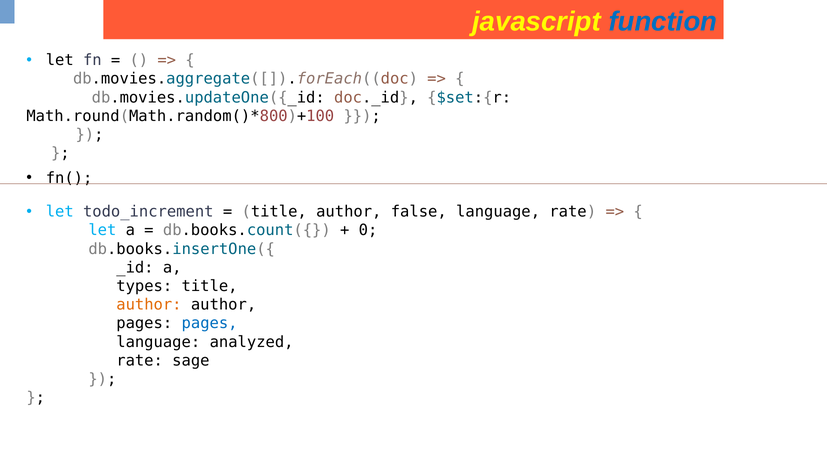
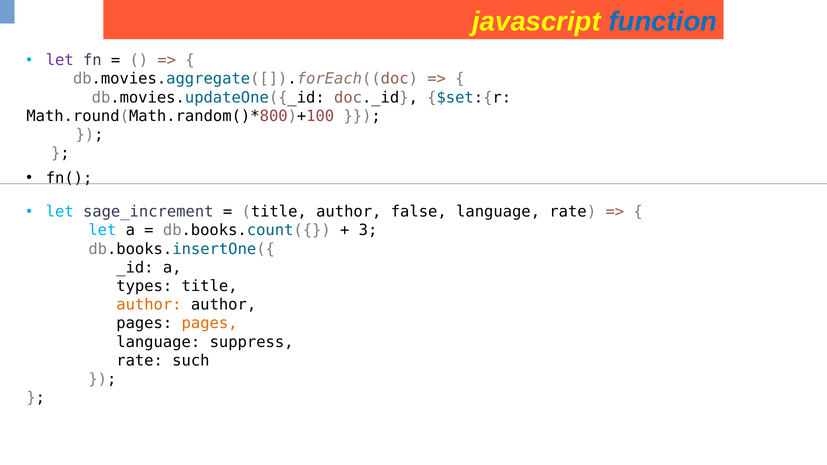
let at (60, 60) colour: black -> purple
todo_increment: todo_increment -> sage_increment
0: 0 -> 3
pages at (210, 323) colour: blue -> orange
analyzed: analyzed -> suppress
sage: sage -> such
